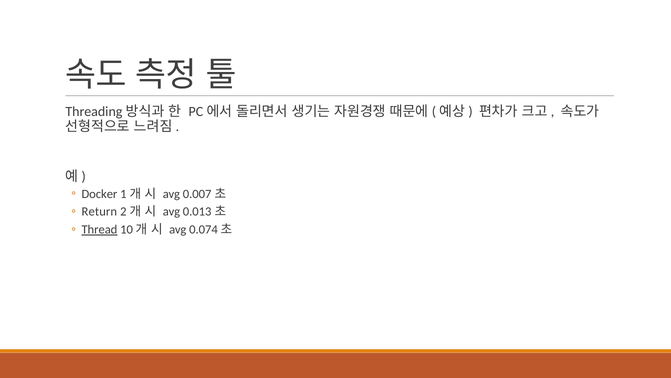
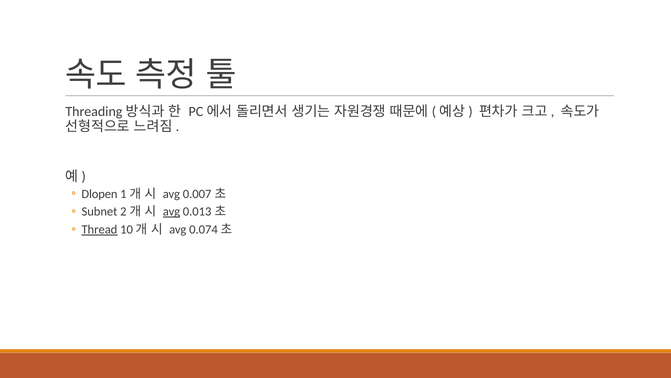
Docker: Docker -> Dlopen
Return: Return -> Subnet
avg at (171, 211) underline: none -> present
